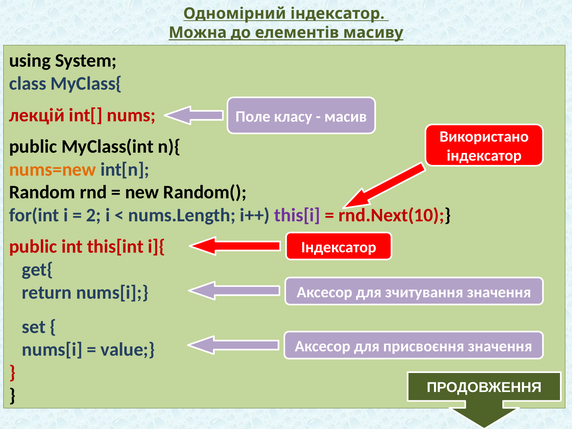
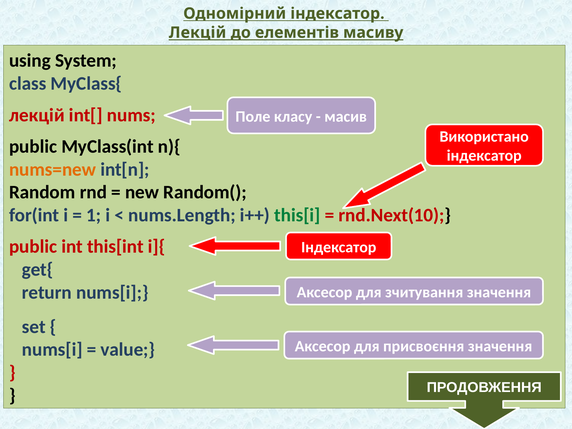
Можна at (198, 33): Можна -> Лекцій
2: 2 -> 1
this[i colour: purple -> green
